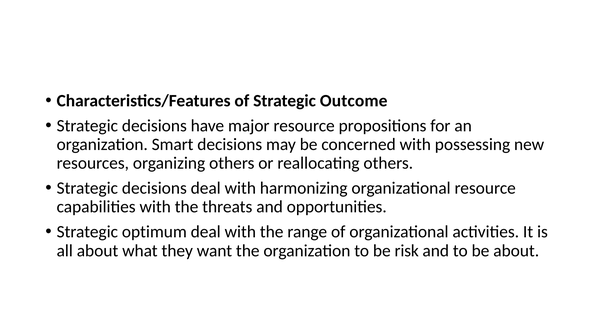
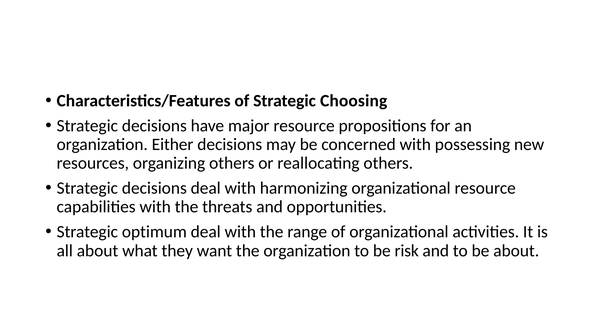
Outcome: Outcome -> Choosing
Smart: Smart -> Either
